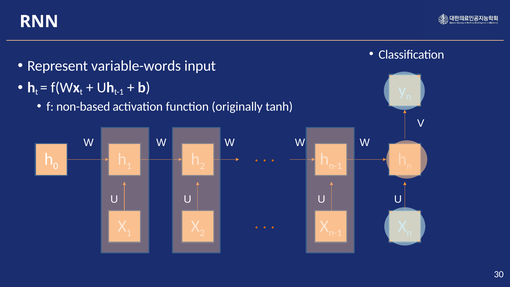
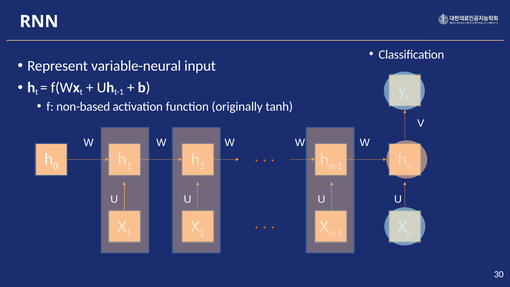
variable-words: variable-words -> variable-neural
